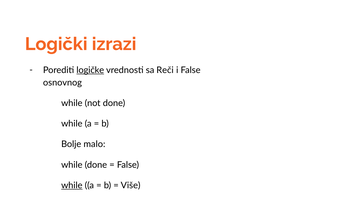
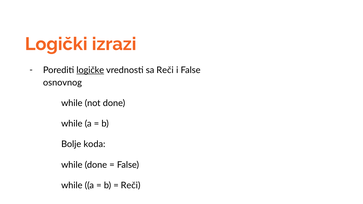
malo: malo -> koda
while at (72, 186) underline: present -> none
Više at (131, 186): Više -> Reči
